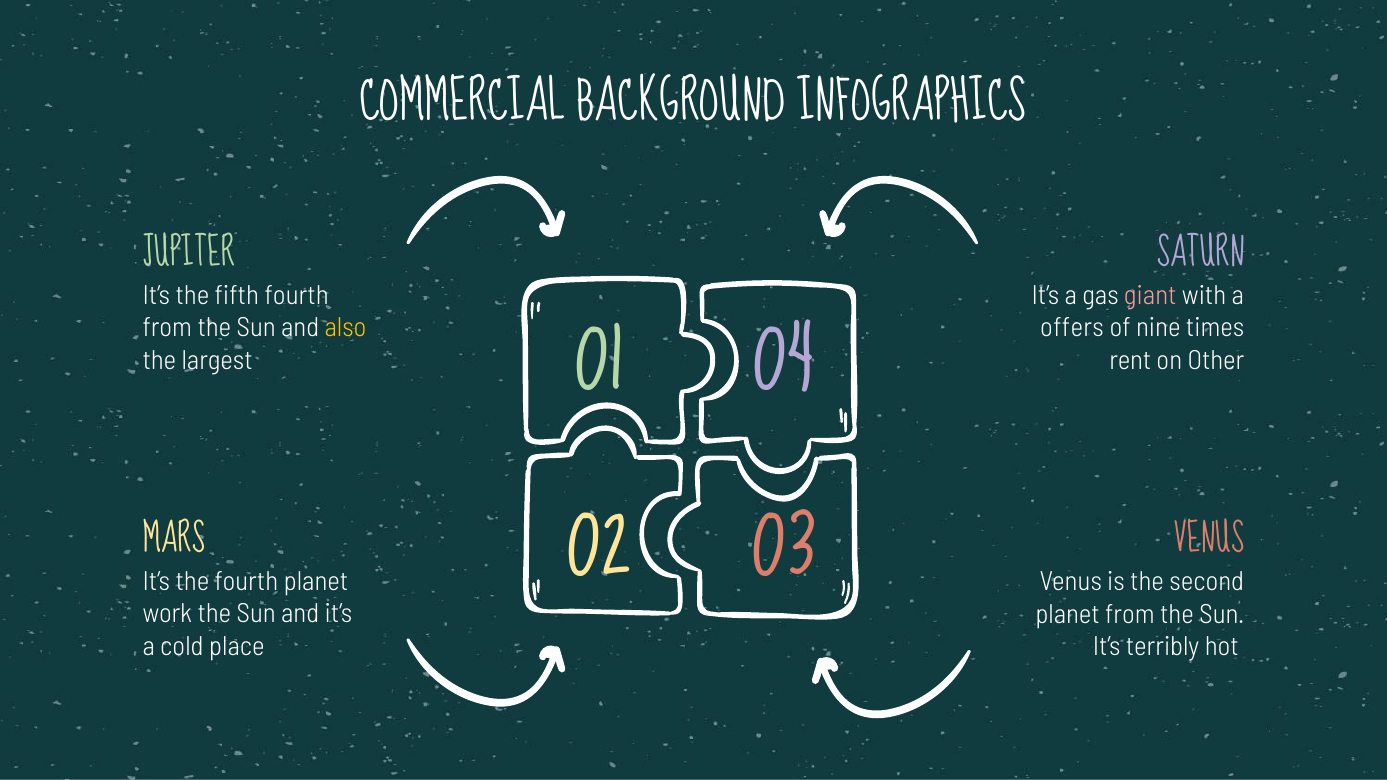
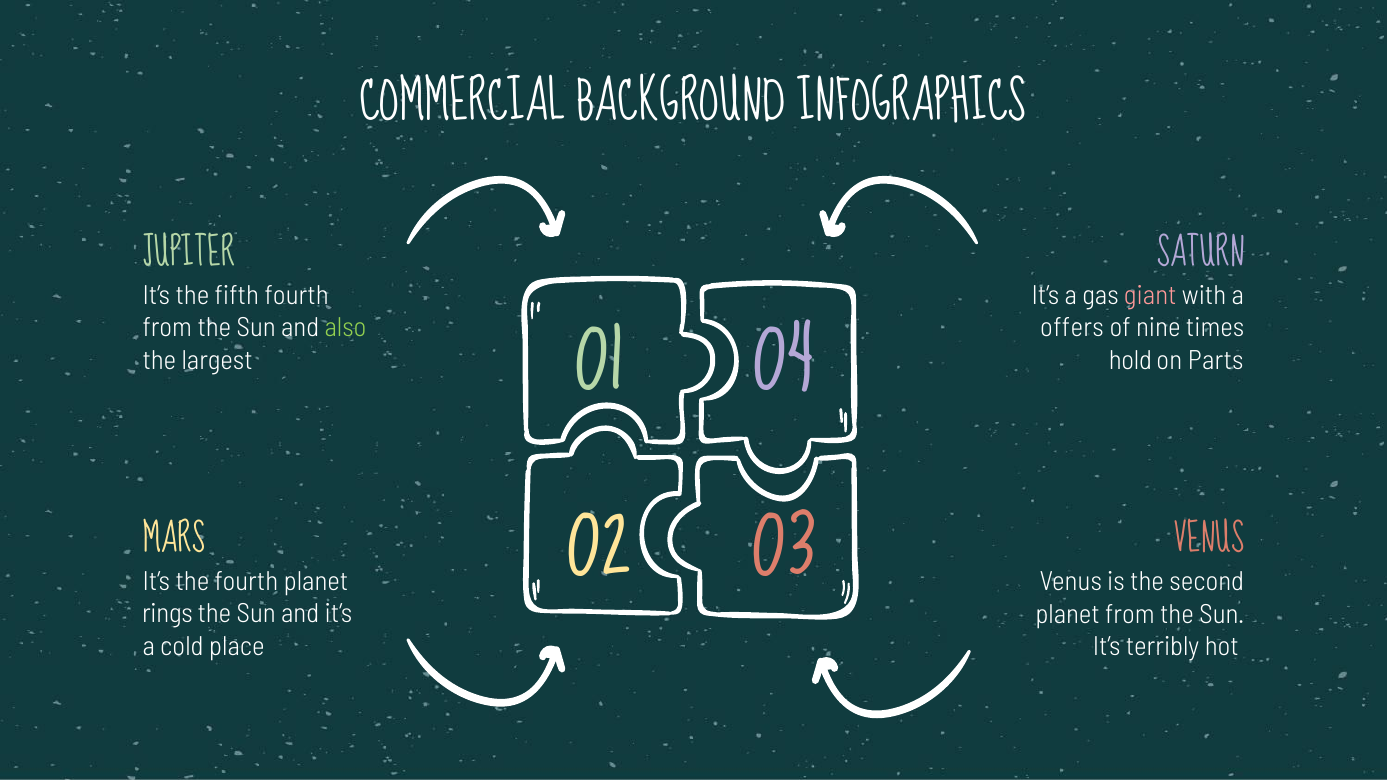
also colour: yellow -> light green
rent: rent -> hold
Other: Other -> Parts
work: work -> rings
